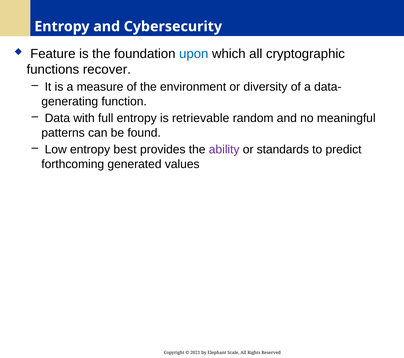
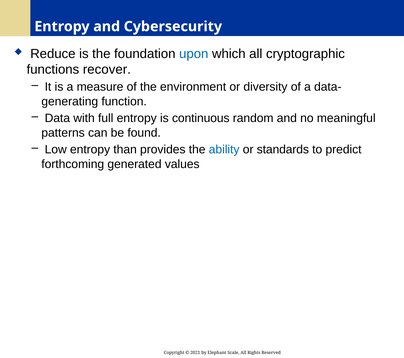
Feature: Feature -> Reduce
retrievable: retrievable -> continuous
best: best -> than
ability colour: purple -> blue
